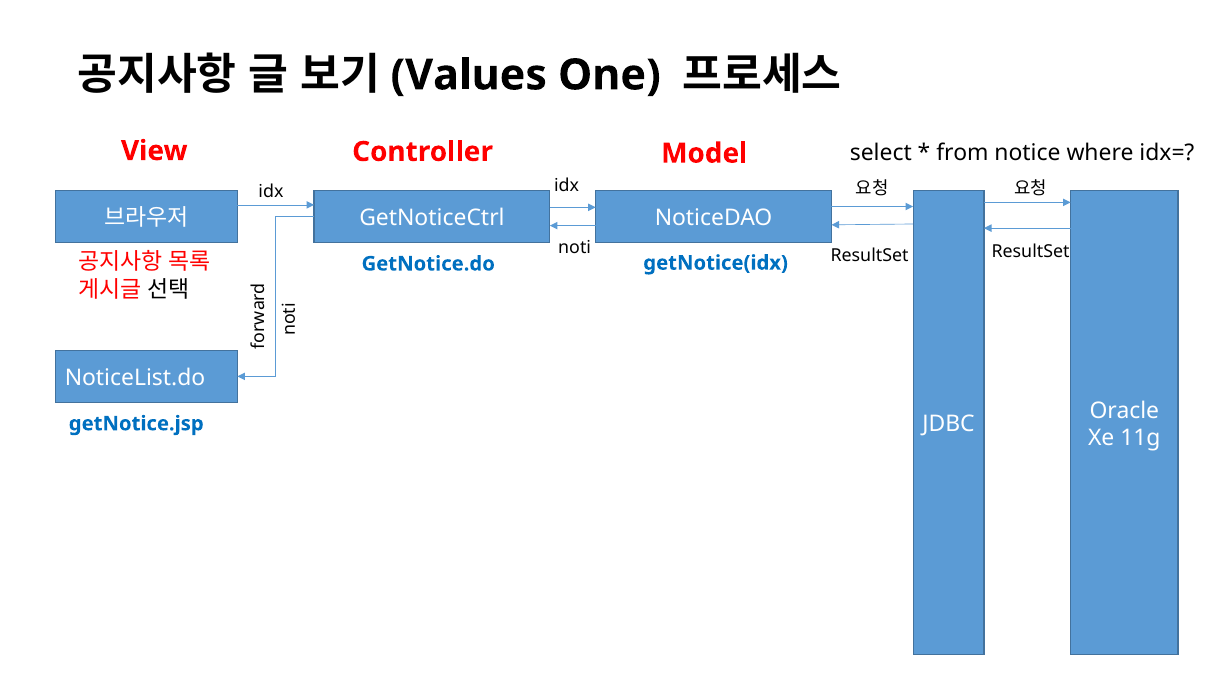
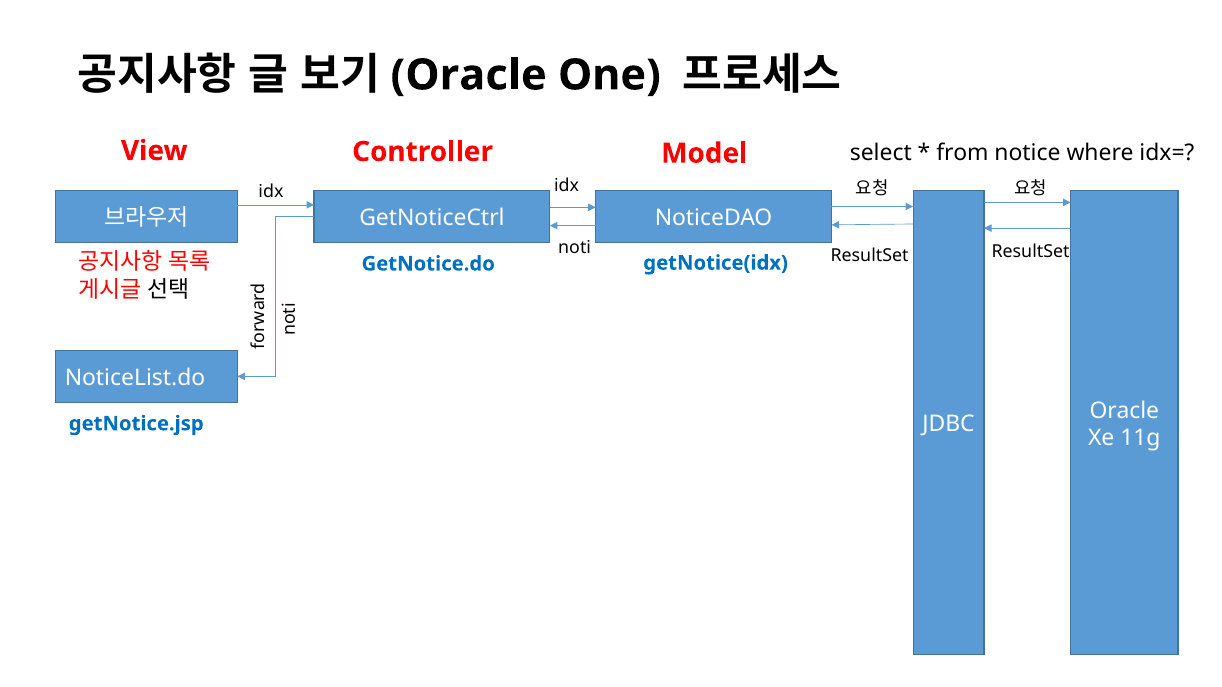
Values at (469, 75): Values -> Oracle
